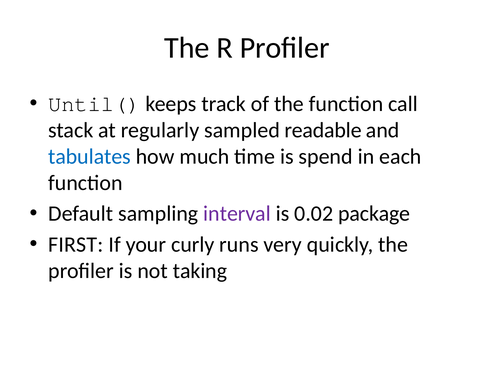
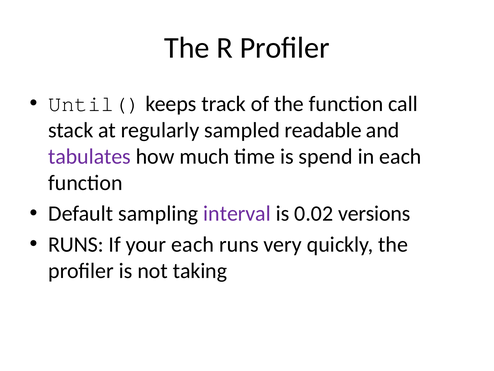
tabulates colour: blue -> purple
package: package -> versions
FIRST at (76, 244): FIRST -> RUNS
your curly: curly -> each
